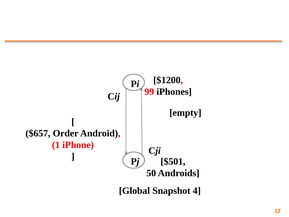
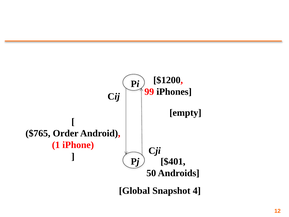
$657: $657 -> $765
$501: $501 -> $401
